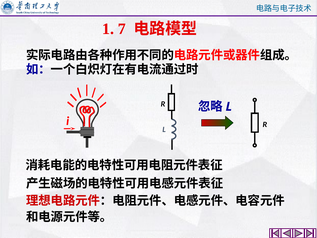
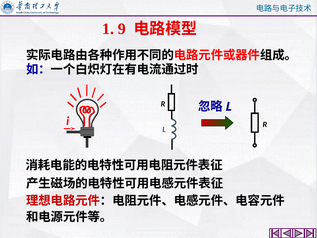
7: 7 -> 9
